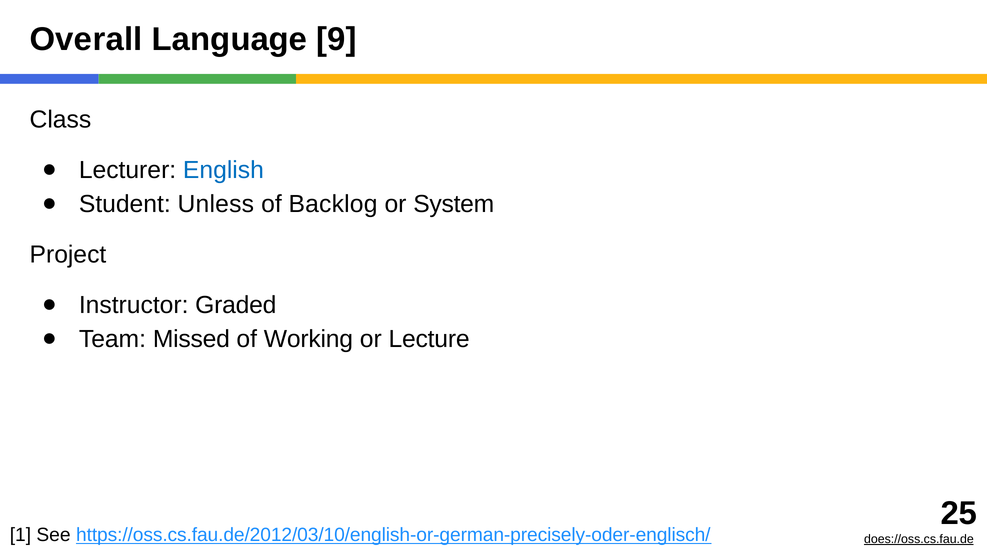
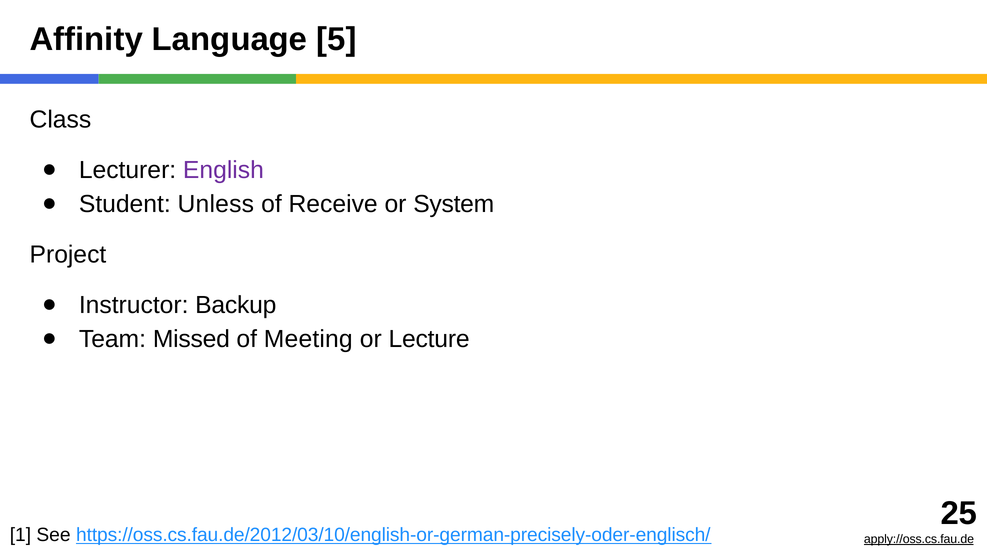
Overall: Overall -> Affinity
9: 9 -> 5
English colour: blue -> purple
Backlog: Backlog -> Receive
Graded: Graded -> Backup
Working: Working -> Meeting
does://oss.cs.fau.de: does://oss.cs.fau.de -> apply://oss.cs.fau.de
